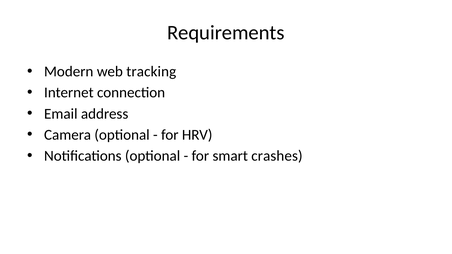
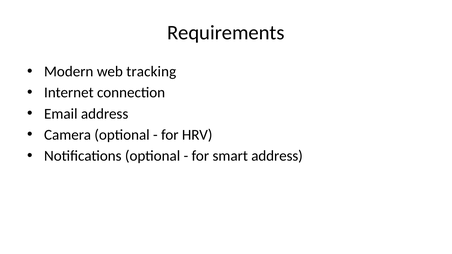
smart crashes: crashes -> address
